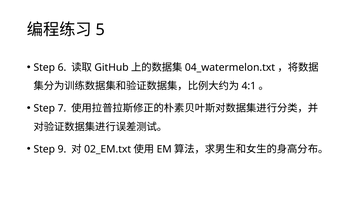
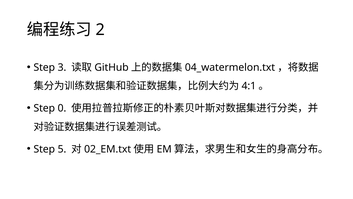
5: 5 -> 2
6: 6 -> 3
7: 7 -> 0
9: 9 -> 5
